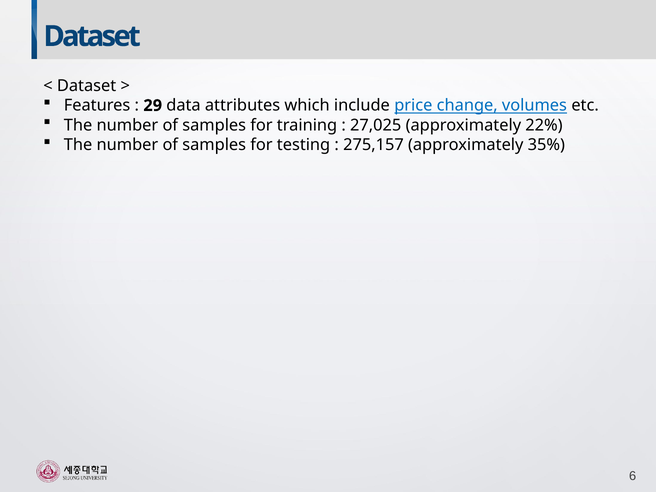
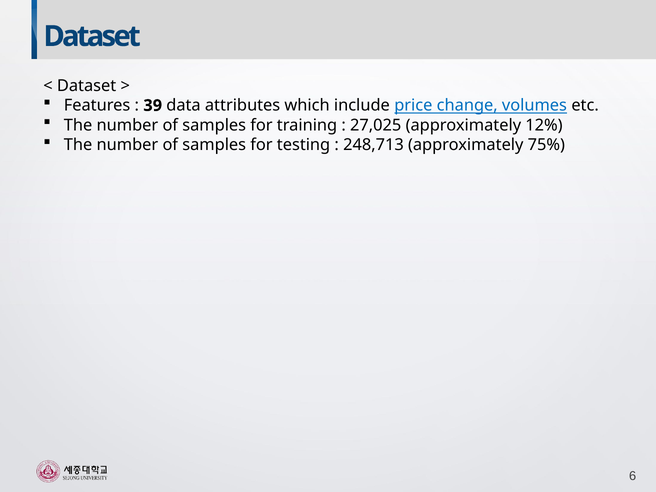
29: 29 -> 39
22%: 22% -> 12%
275,157: 275,157 -> 248,713
35%: 35% -> 75%
